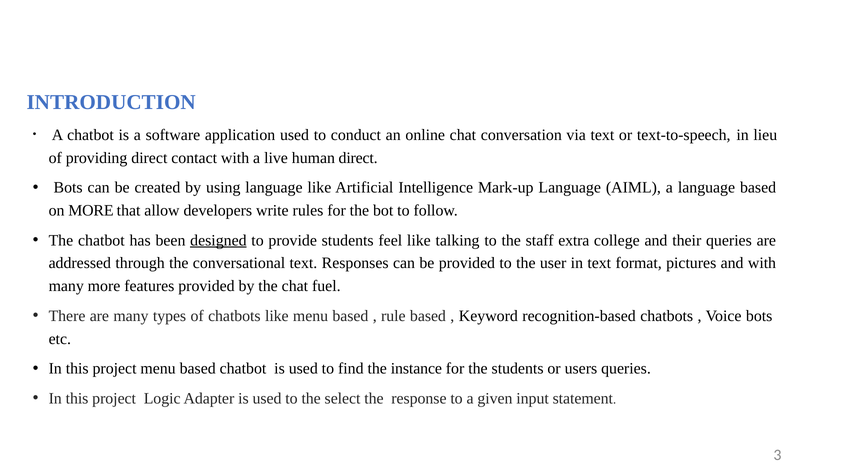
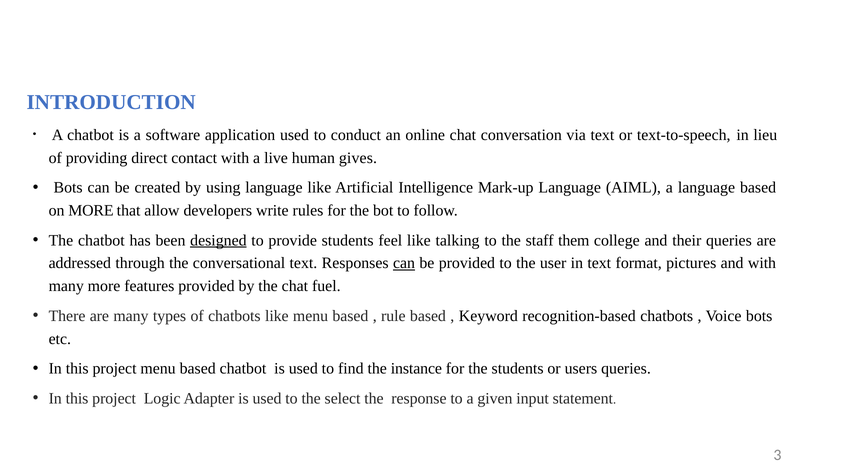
human direct: direct -> gives
extra: extra -> them
can at (404, 263) underline: none -> present
